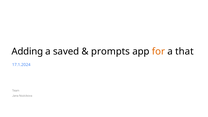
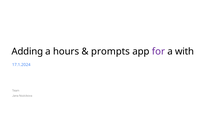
saved: saved -> hours
for colour: orange -> purple
that: that -> with
